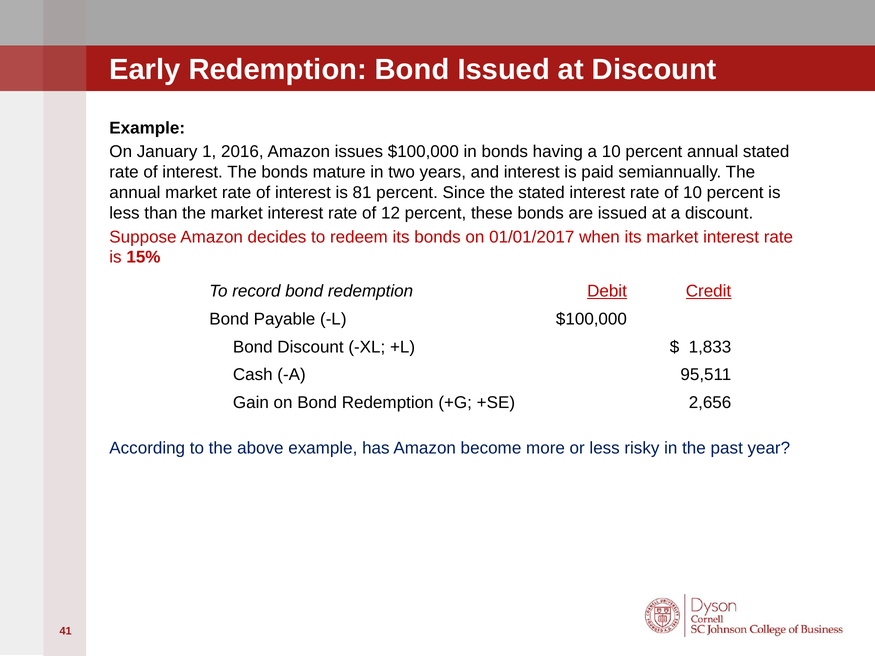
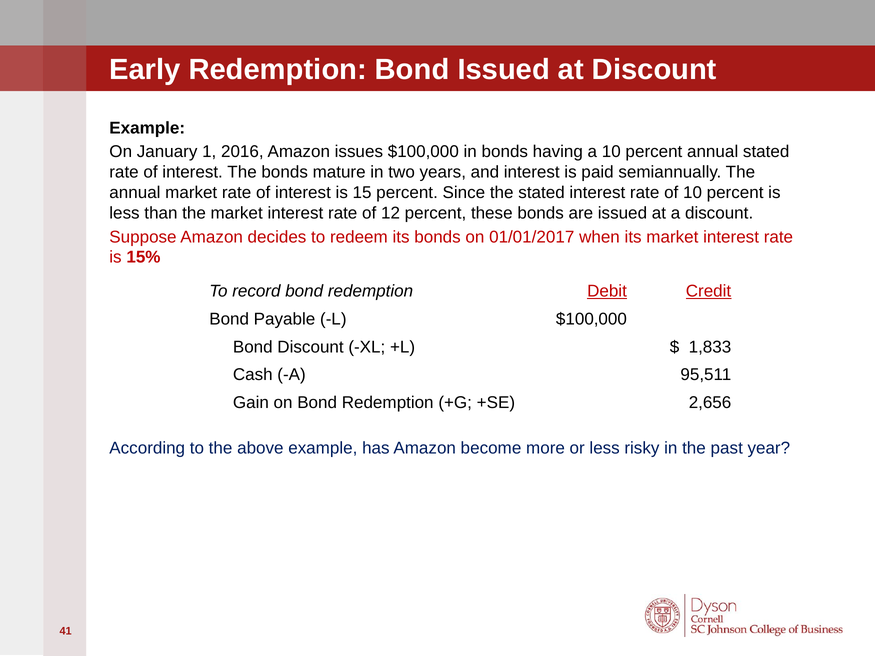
81: 81 -> 15
